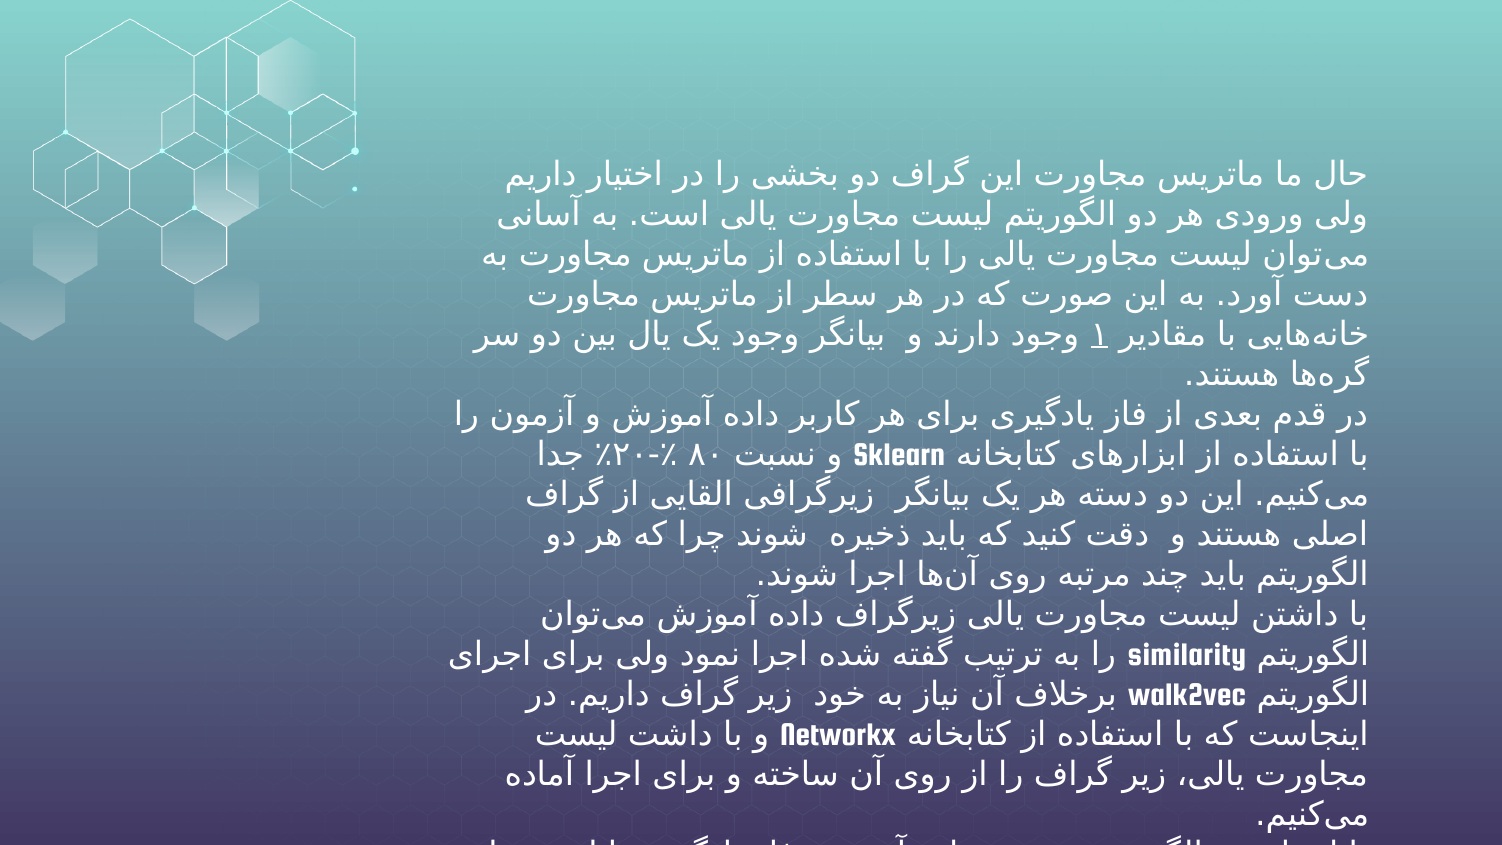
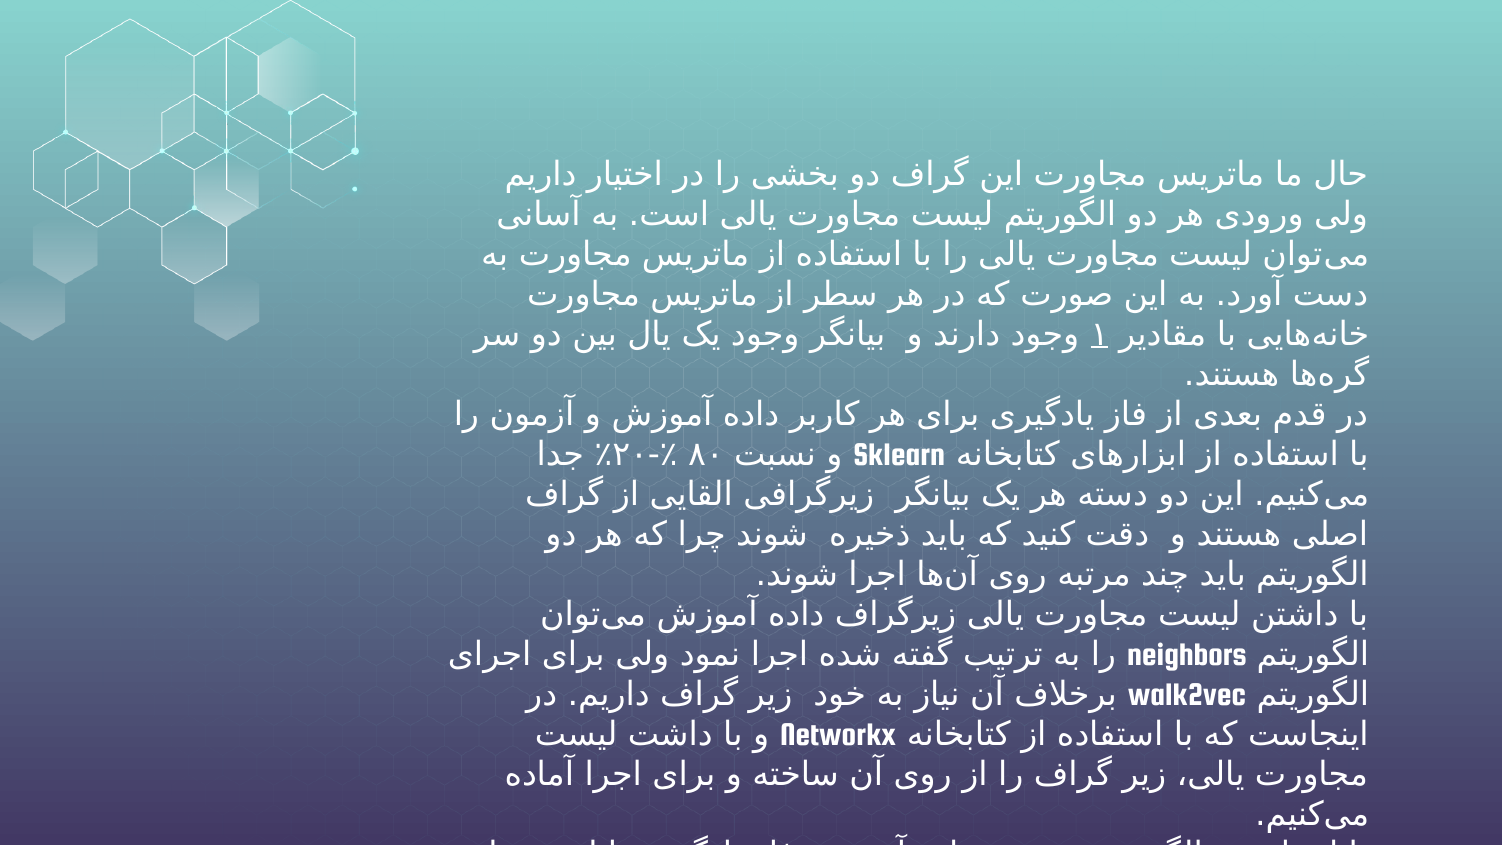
similarity: similarity -> neighbors
